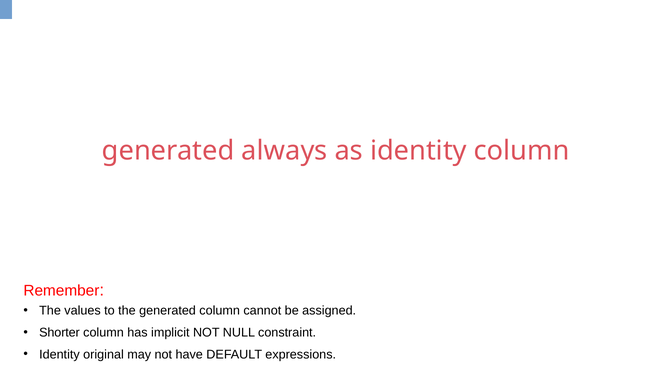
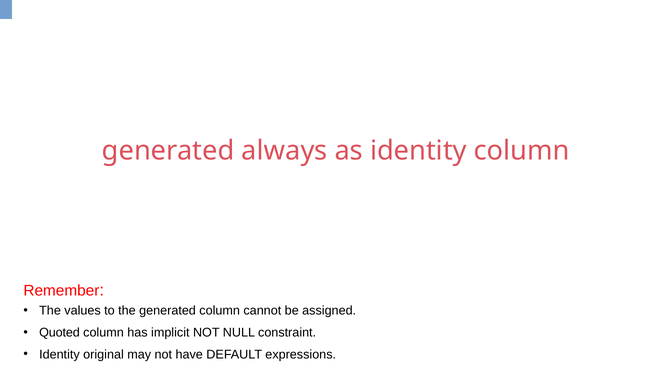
Shorter: Shorter -> Quoted
